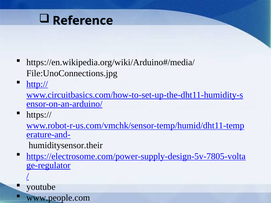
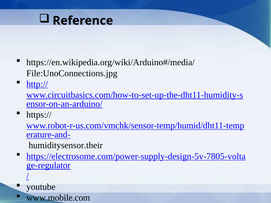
www.people.com: www.people.com -> www.mobile.com
